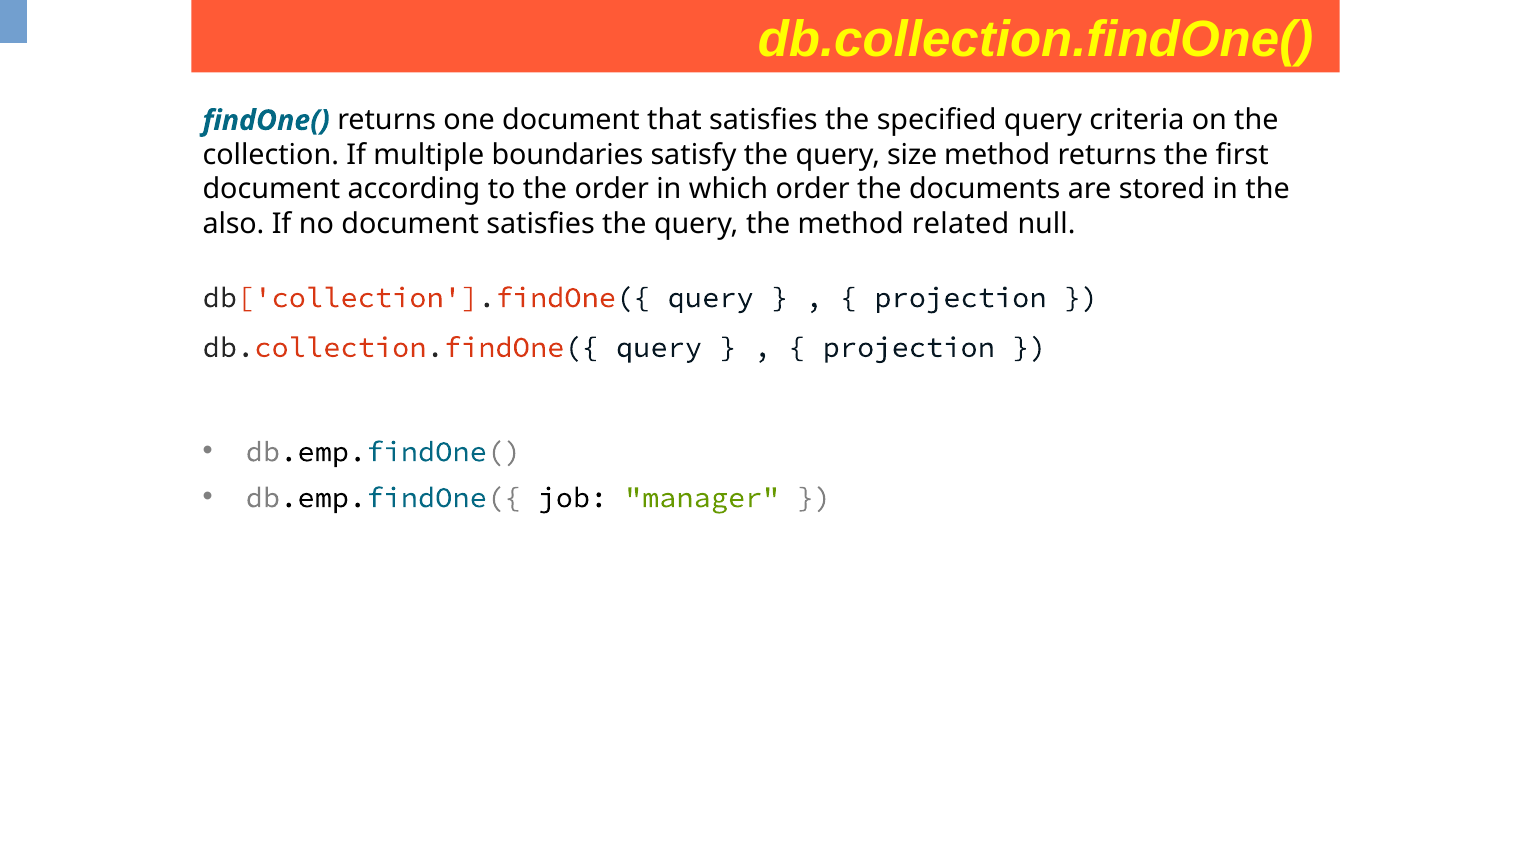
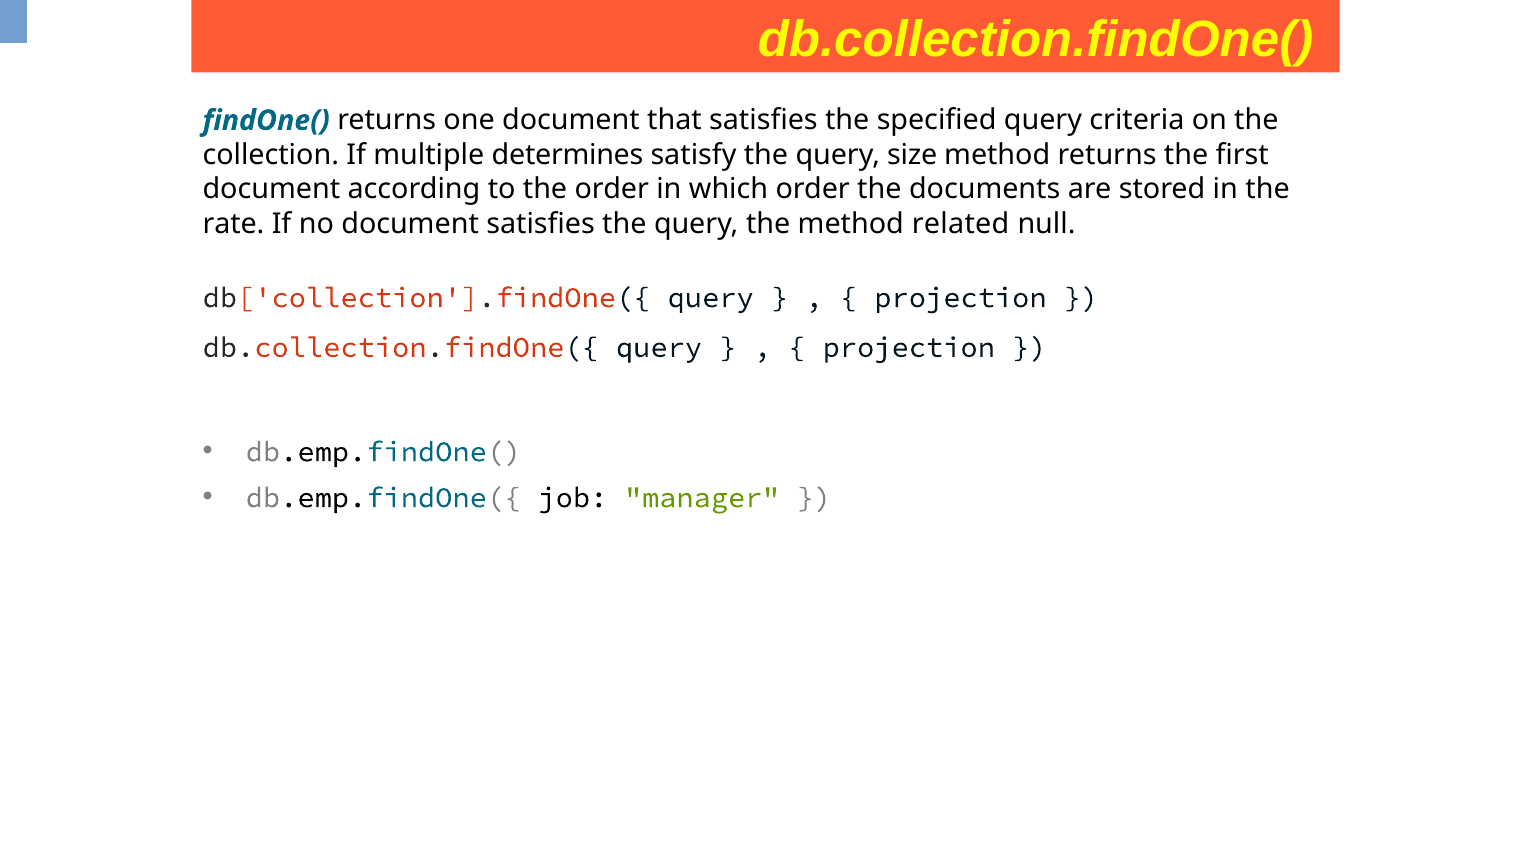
boundaries: boundaries -> determines
also: also -> rate
